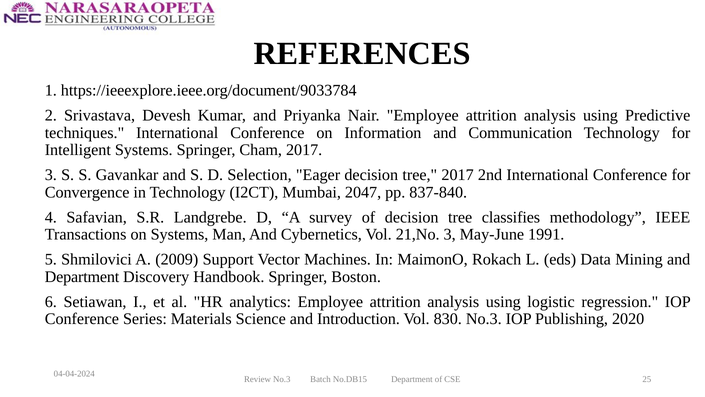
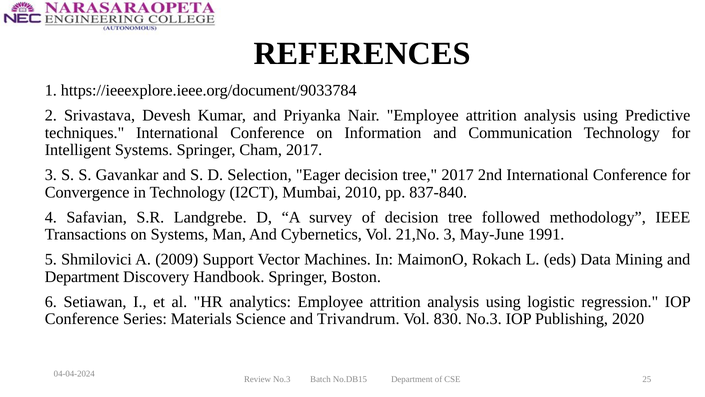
2047: 2047 -> 2010
classifies: classifies -> followed
Introduction: Introduction -> Trivandrum
